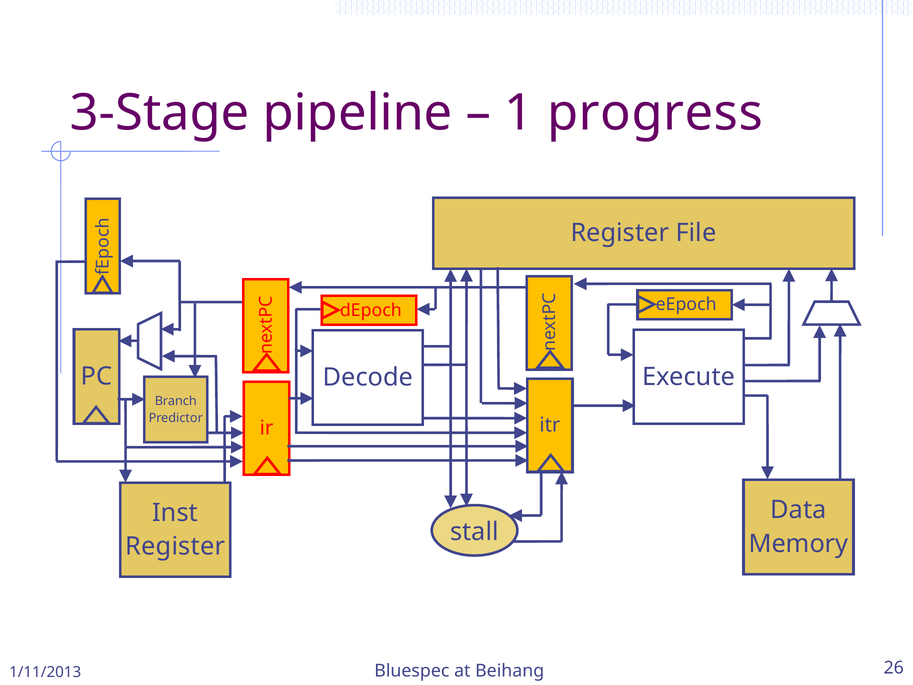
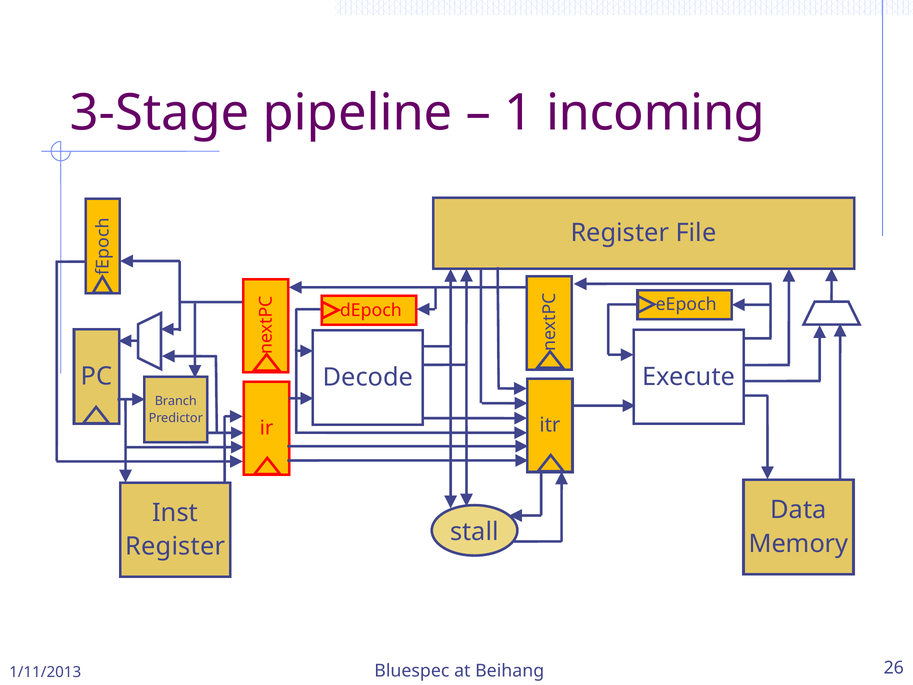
progress: progress -> incoming
